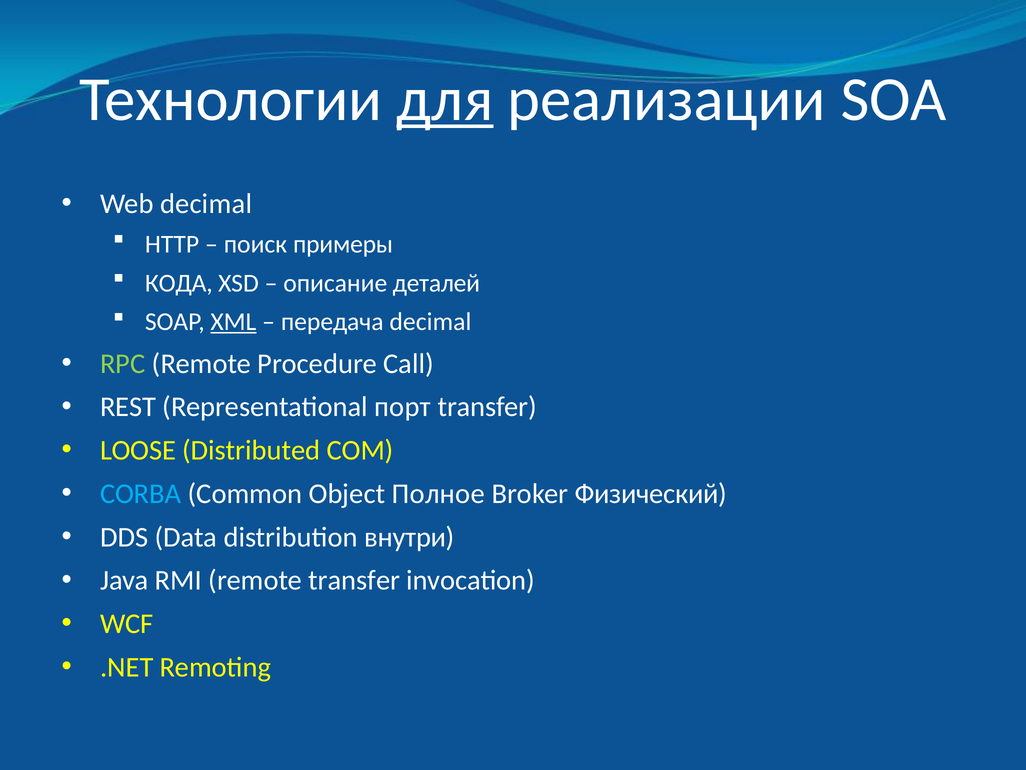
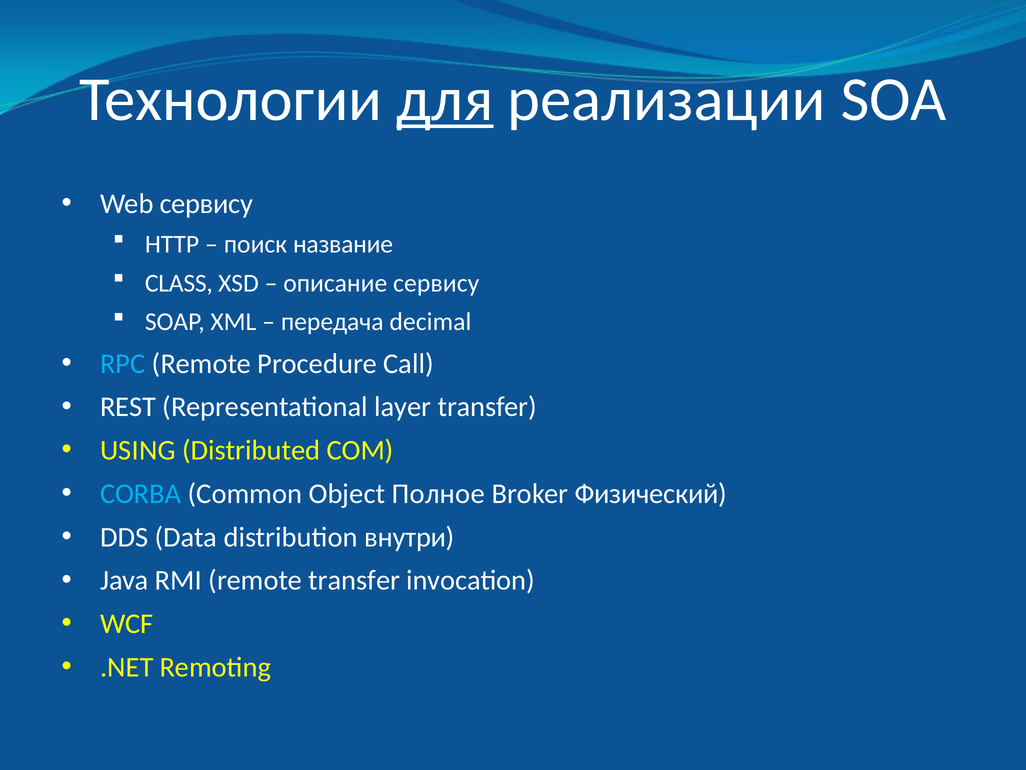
Web decimal: decimal -> сервису
примеры: примеры -> название
КОДА: КОДА -> CLASS
описание деталей: деталей -> сервису
XML underline: present -> none
RPC colour: light green -> light blue
порт: порт -> layer
LOOSE: LOOSE -> USING
